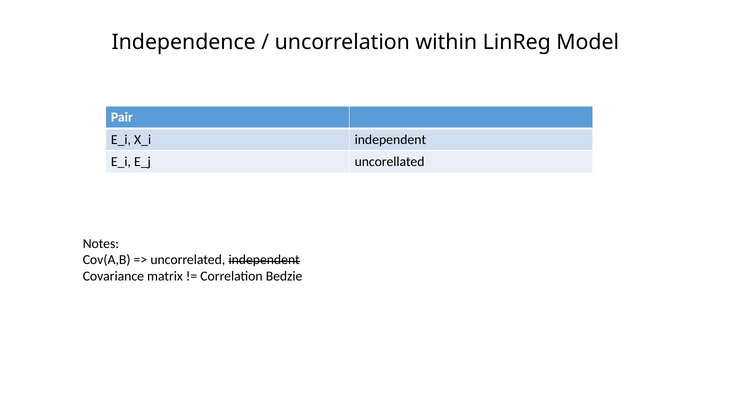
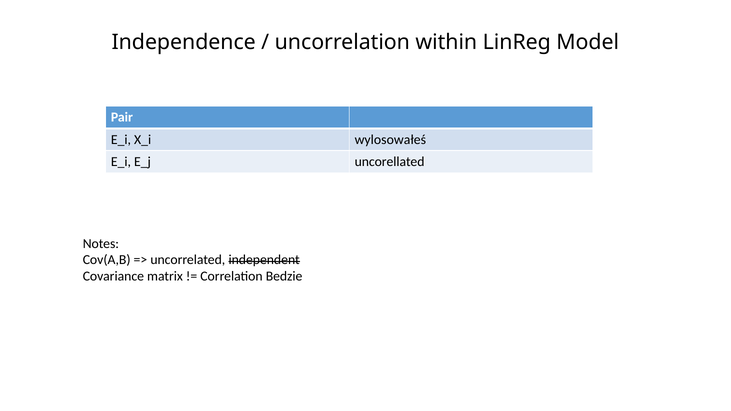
independent at (390, 140): independent -> wylosowałeś
